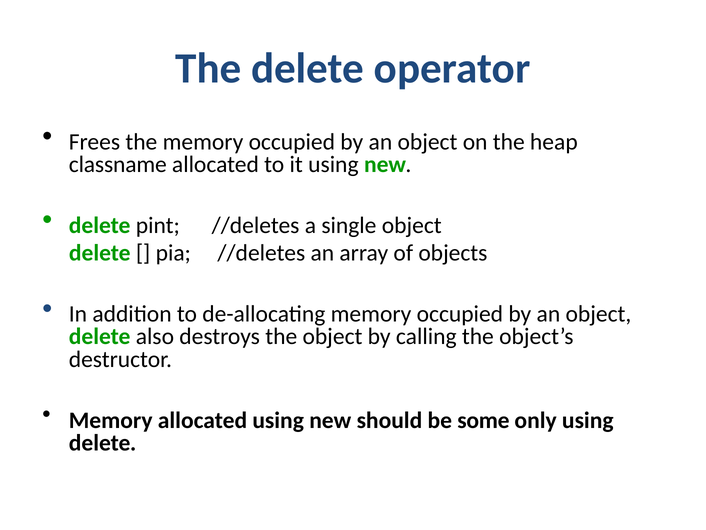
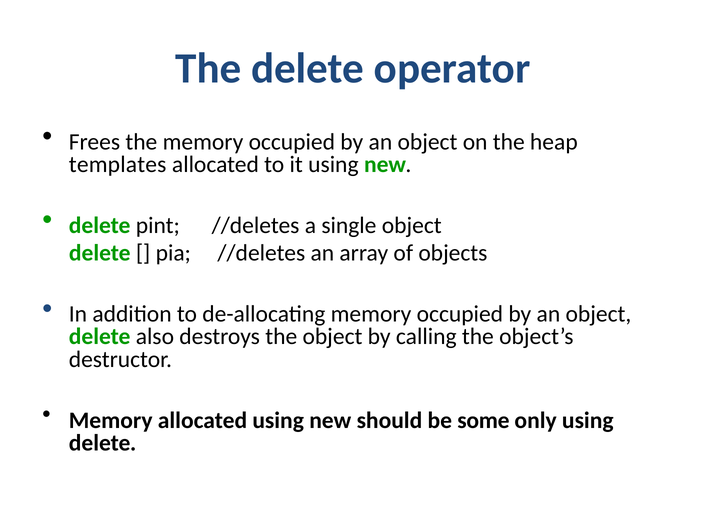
classname: classname -> templates
